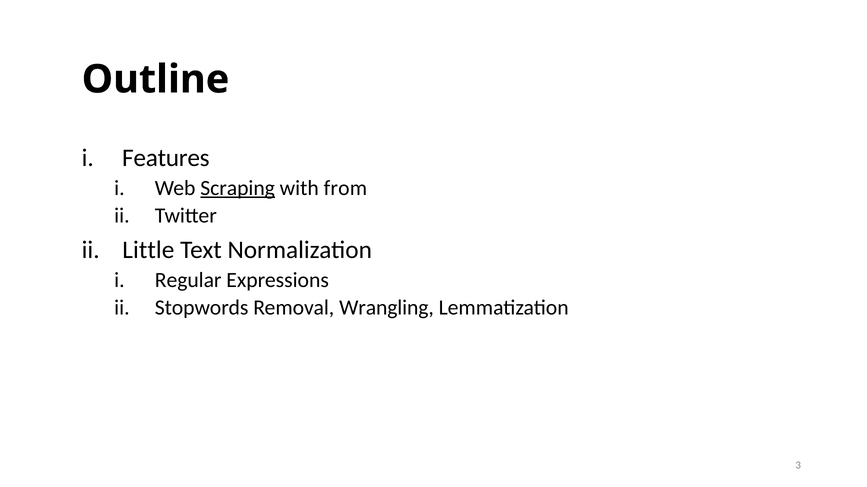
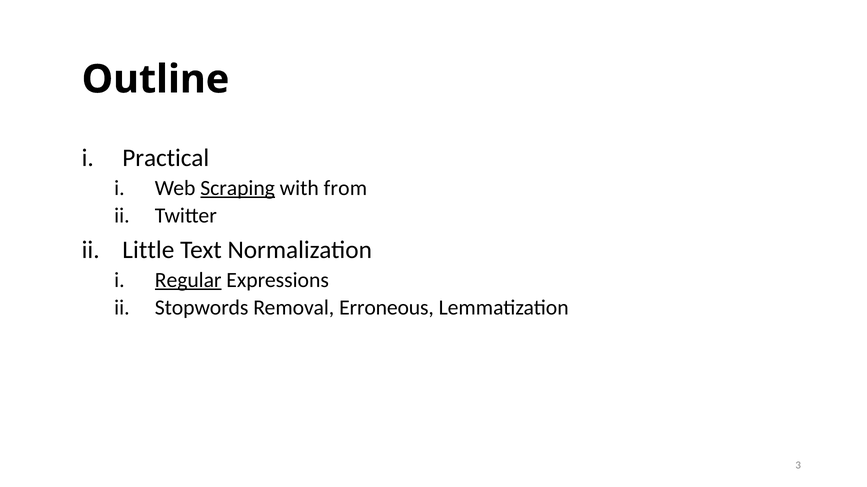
Features: Features -> Practical
Regular underline: none -> present
Wrangling: Wrangling -> Erroneous
